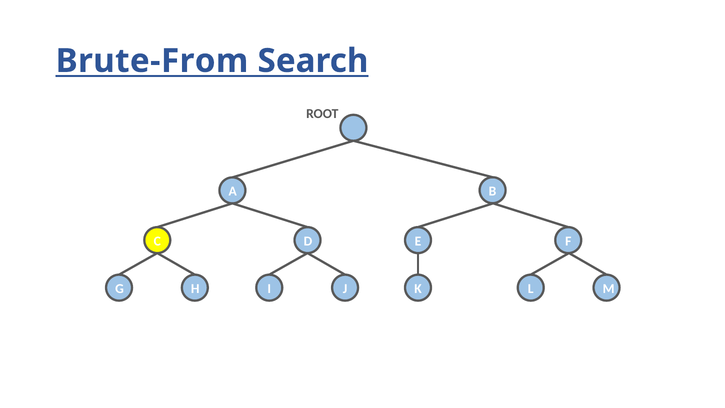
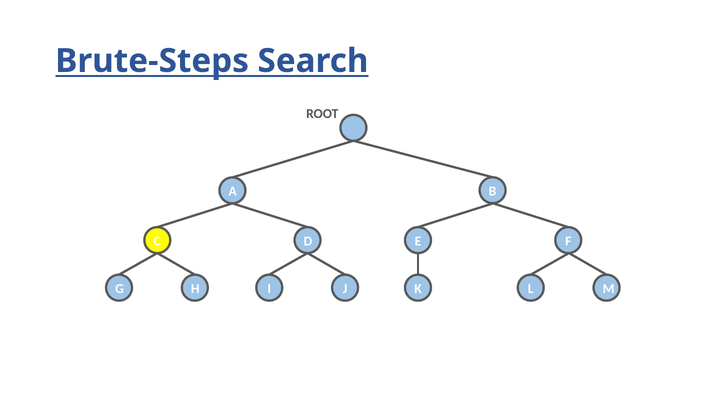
Brute-From: Brute-From -> Brute-Steps
